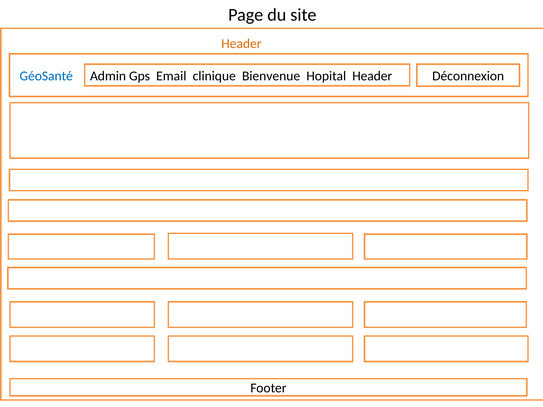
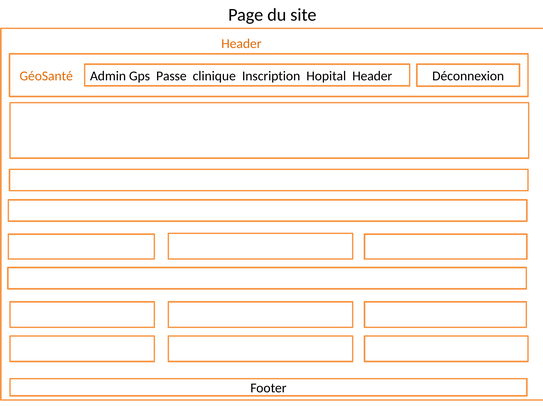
GéoSanté colour: blue -> orange
Email: Email -> Passe
Bienvenue: Bienvenue -> Inscription
